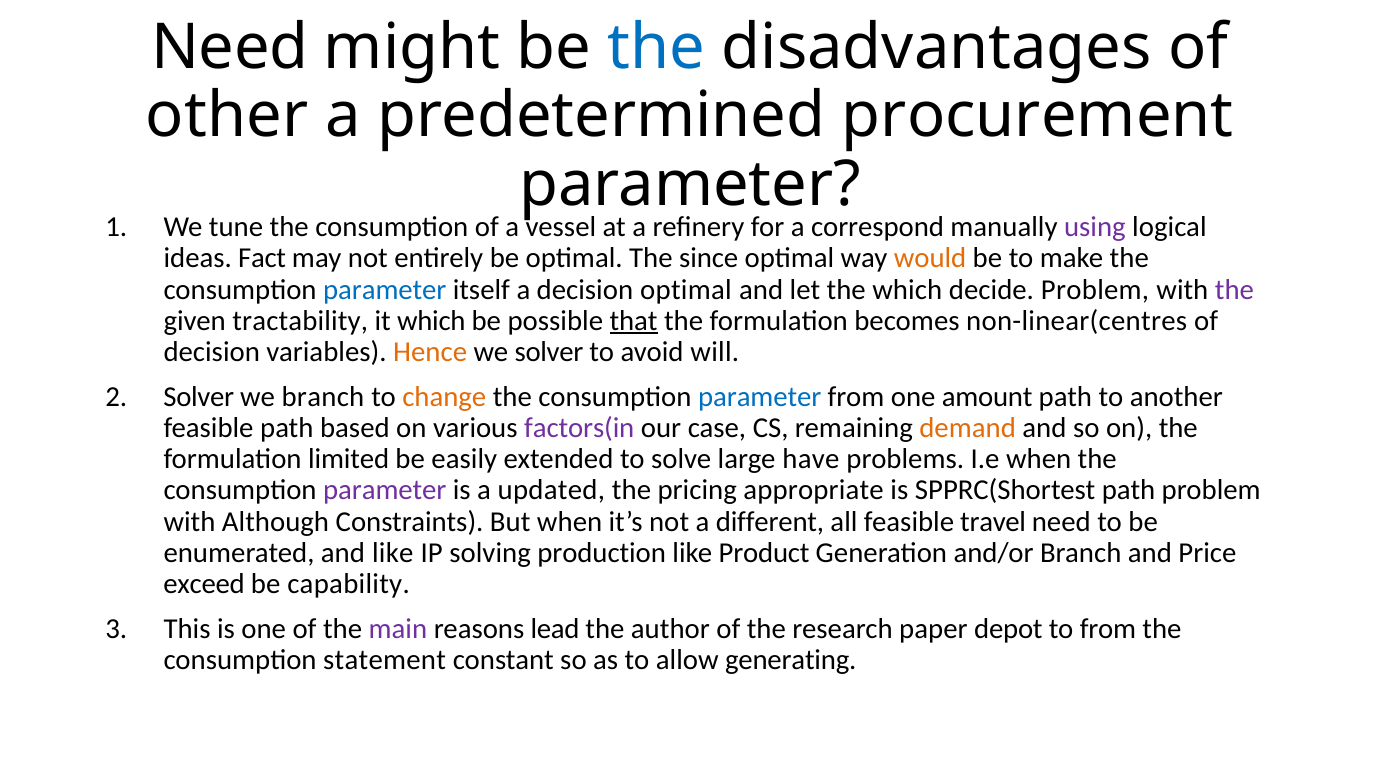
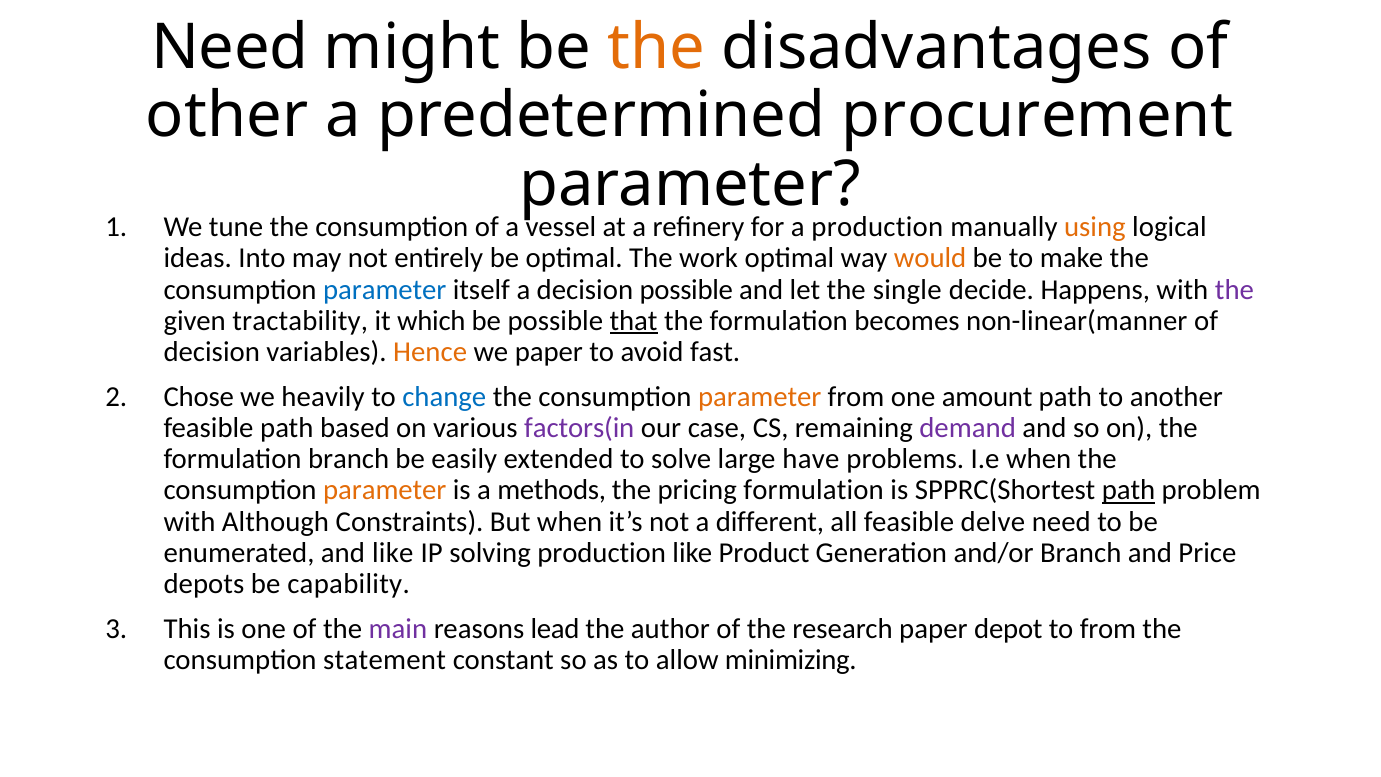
the at (657, 48) colour: blue -> orange
correspond at (878, 227): correspond -> production
using colour: purple -> orange
Fact: Fact -> Into
since: since -> work
decision optimal: optimal -> possible
the which: which -> single
decide Problem: Problem -> Happens
non-linear(centres: non-linear(centres -> non-linear(manner
we solver: solver -> paper
will: will -> fast
Solver at (199, 397): Solver -> Chose
we branch: branch -> heavily
change colour: orange -> blue
parameter at (760, 397) colour: blue -> orange
demand colour: orange -> purple
formulation limited: limited -> branch
parameter at (385, 490) colour: purple -> orange
updated: updated -> methods
pricing appropriate: appropriate -> formulation
path at (1129, 490) underline: none -> present
travel: travel -> delve
exceed: exceed -> depots
generating: generating -> minimizing
